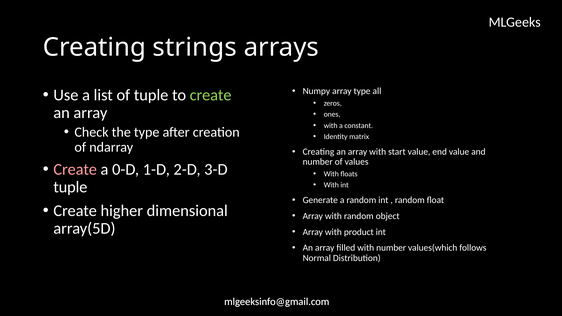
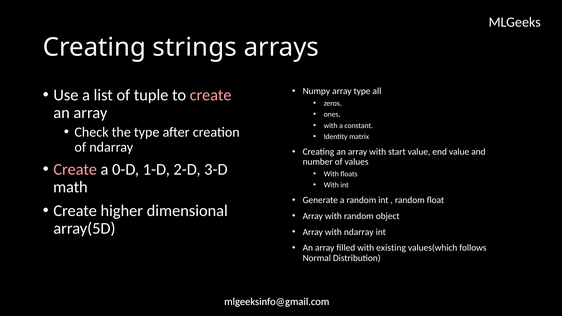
create at (211, 95) colour: light green -> pink
tuple at (70, 187): tuple -> math
with product: product -> ndarray
with number: number -> existing
